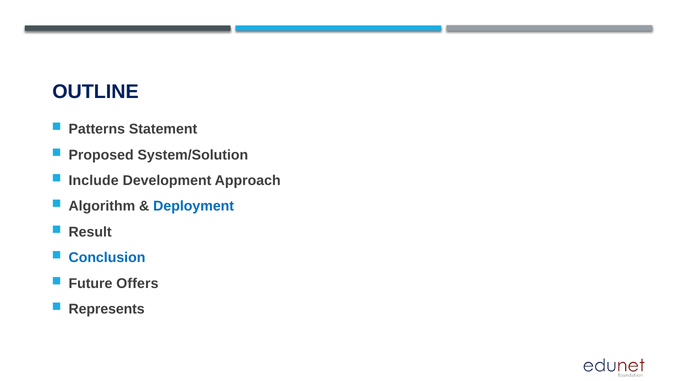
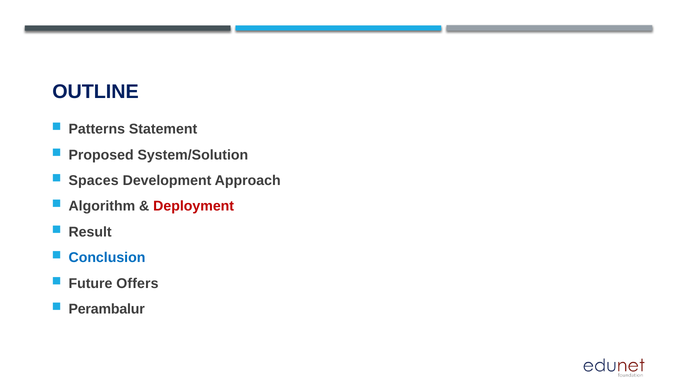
Include: Include -> Spaces
Deployment colour: blue -> red
Represents: Represents -> Perambalur
